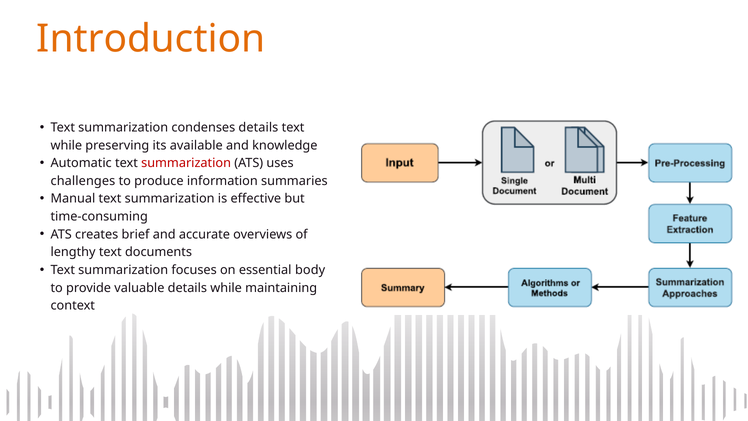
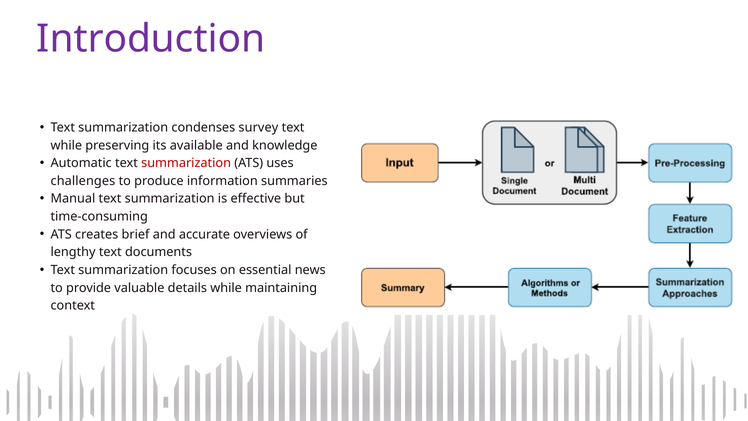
Introduction colour: orange -> purple
condenses details: details -> survey
body: body -> news
